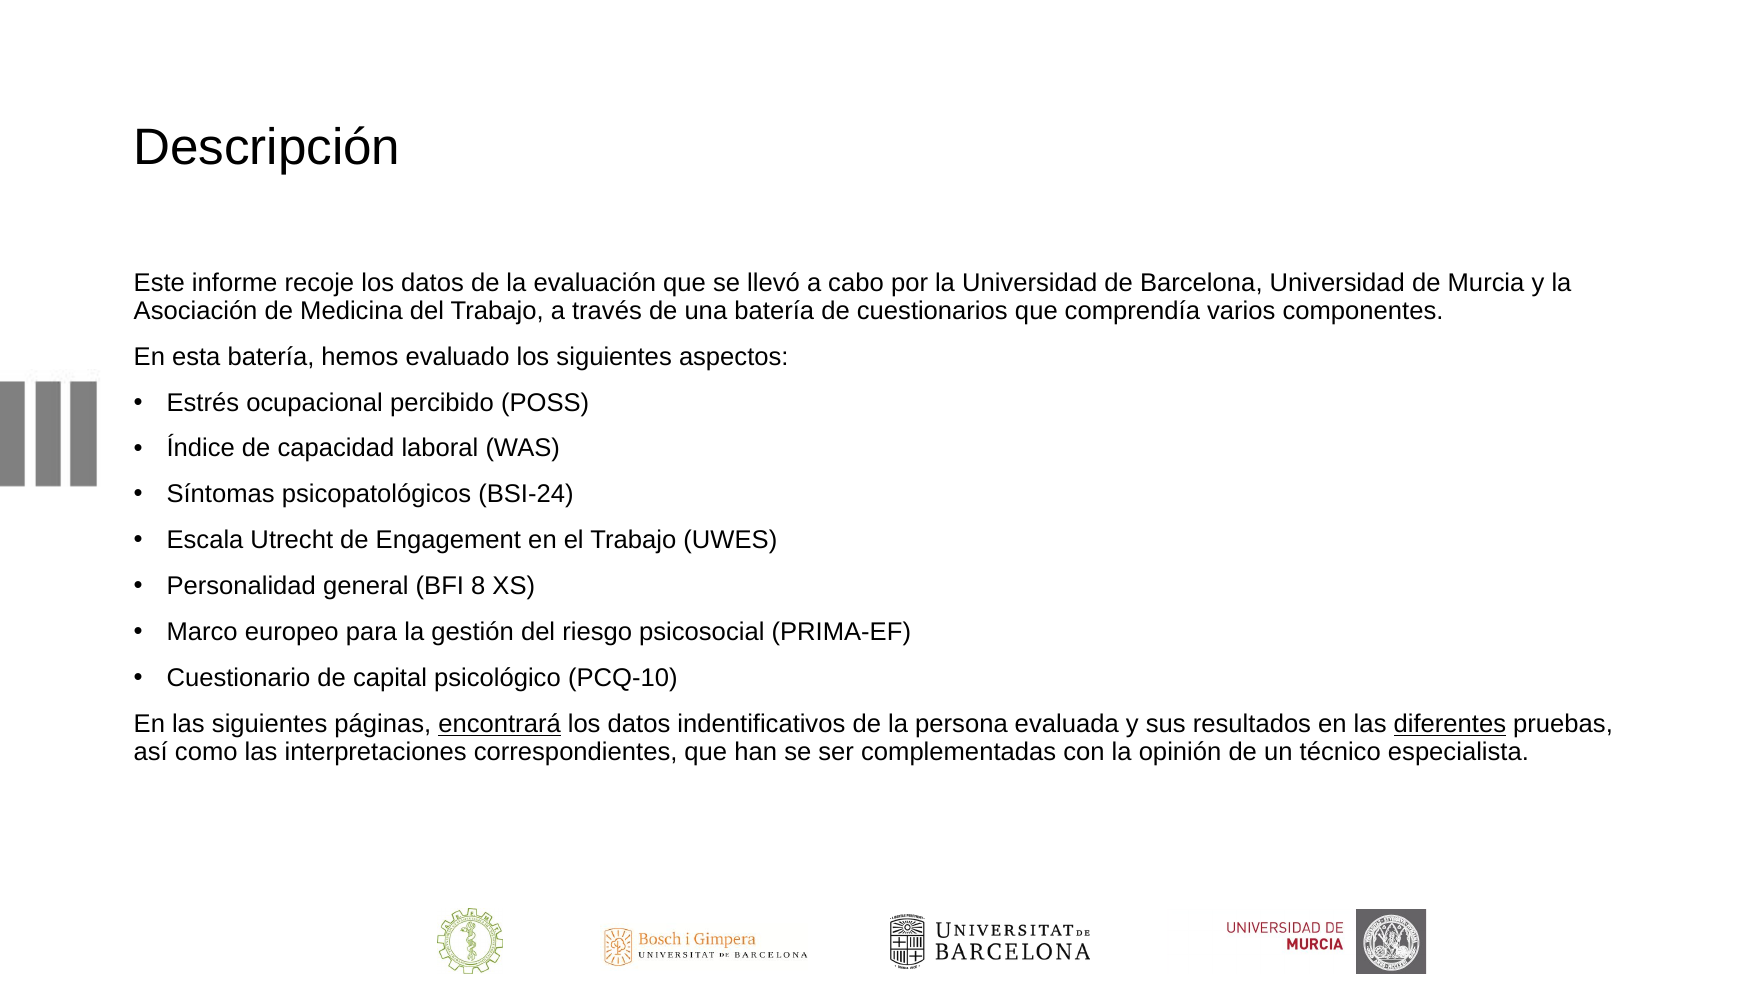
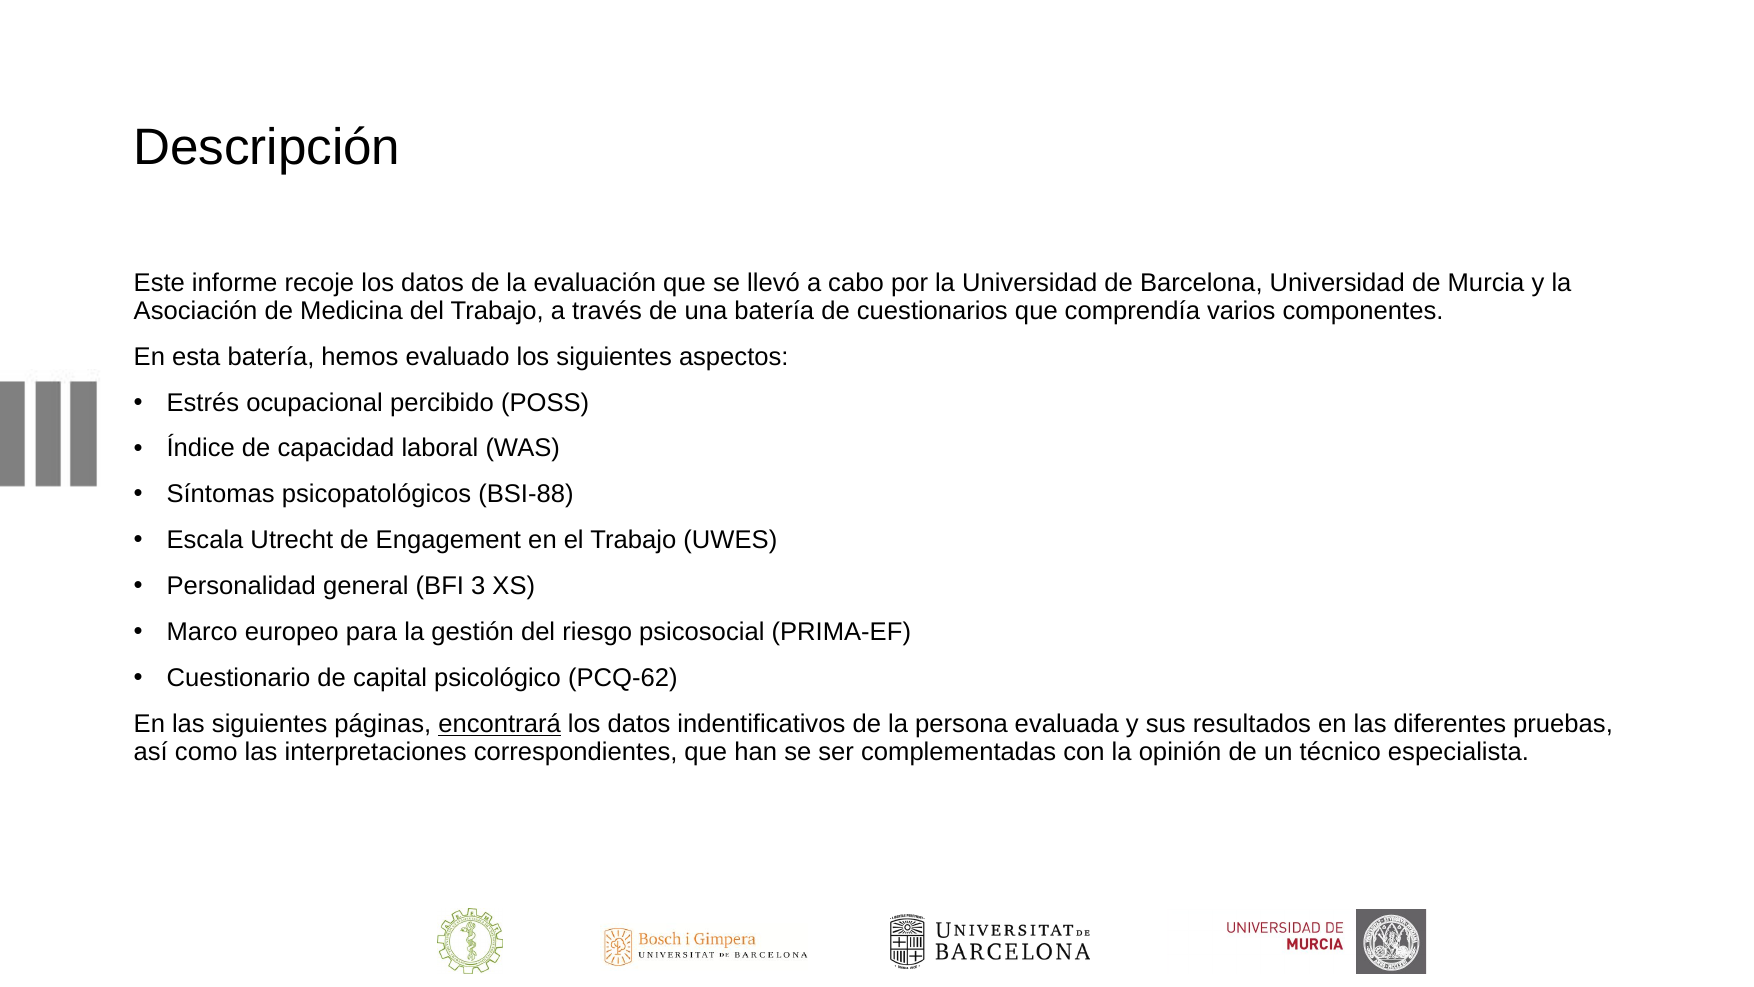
BSI-24: BSI-24 -> BSI-88
8: 8 -> 3
PCQ-10: PCQ-10 -> PCQ-62
diferentes underline: present -> none
